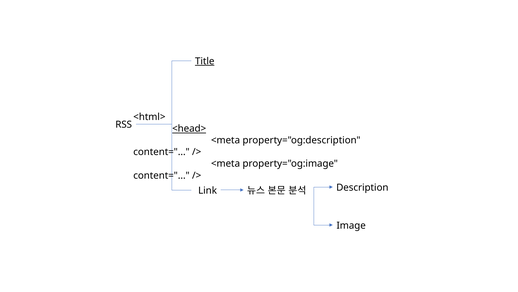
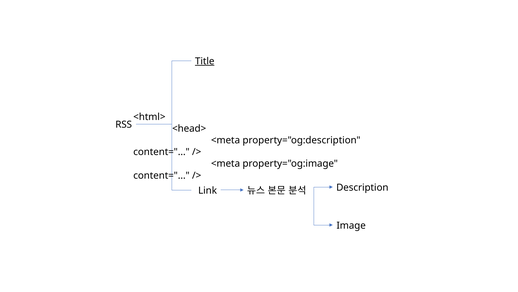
<head> underline: present -> none
